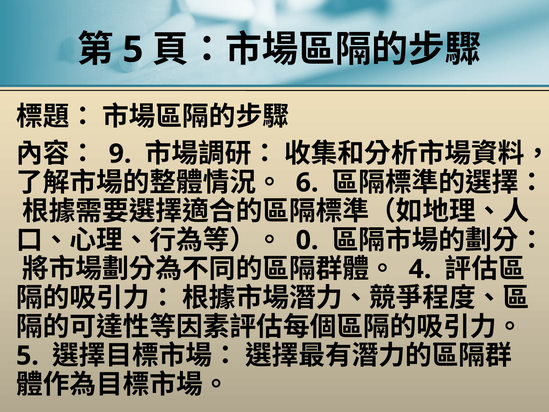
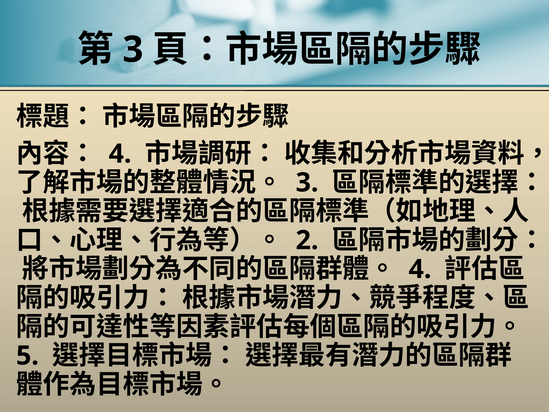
5 at (133, 50): 5 -> 3
9 at (120, 154): 9 -> 4
6 at (307, 183): 6 -> 3
0: 0 -> 2
